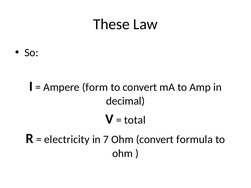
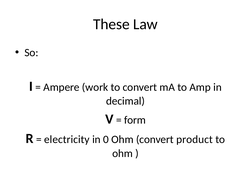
form: form -> work
total: total -> form
7: 7 -> 0
formula: formula -> product
